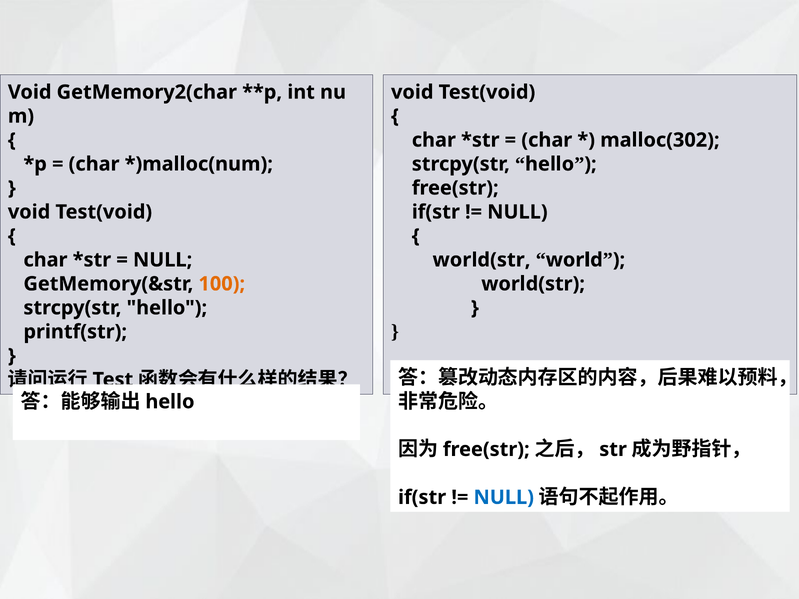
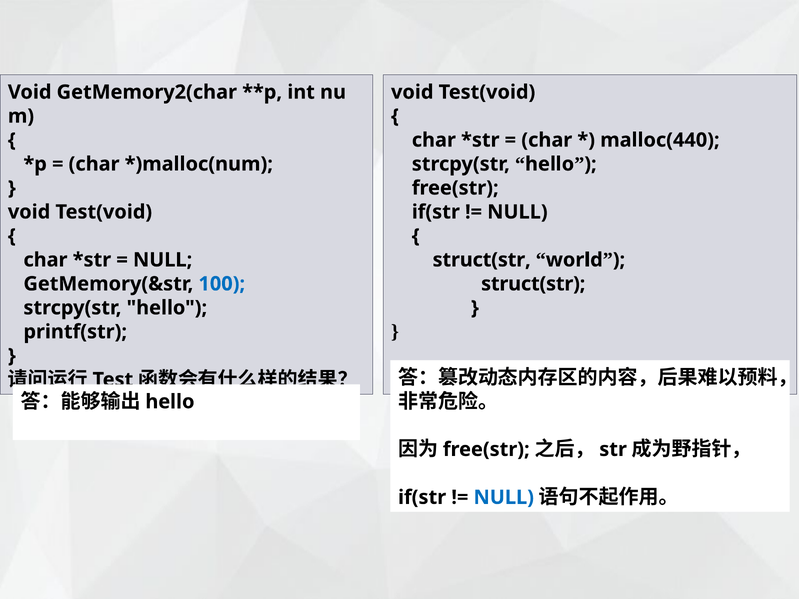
malloc(302: malloc(302 -> malloc(440
world(str at (482, 260): world(str -> struct(str
100 colour: orange -> blue
world(str at (533, 284): world(str -> struct(str
